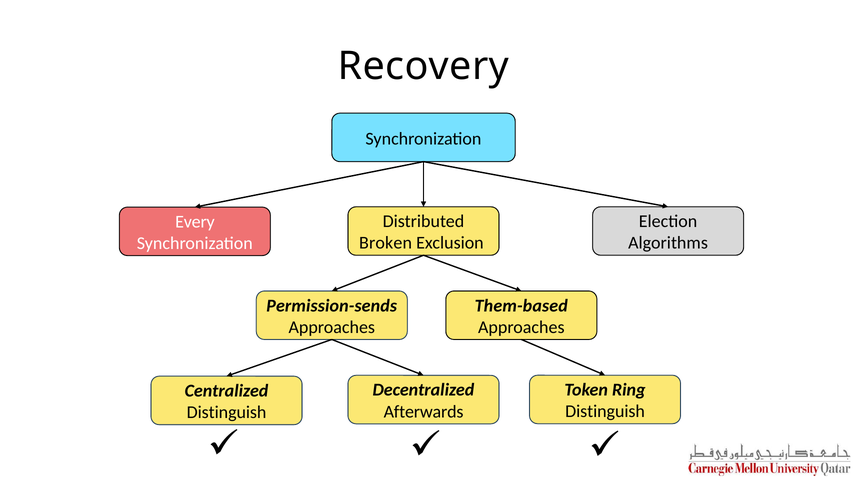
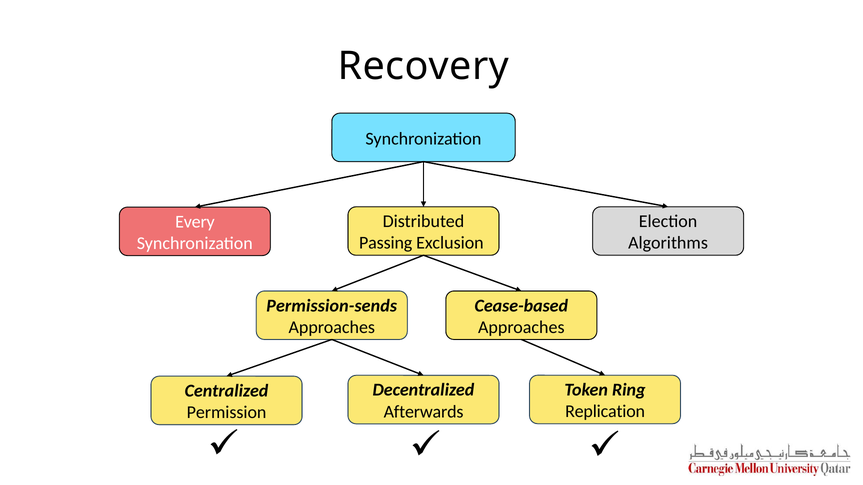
Broken: Broken -> Passing
Them-based: Them-based -> Cease-based
Distinguish at (605, 412): Distinguish -> Replication
Distinguish at (227, 413): Distinguish -> Permission
